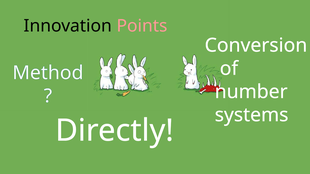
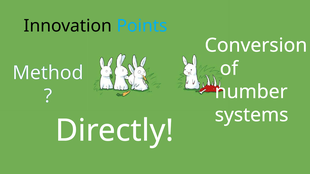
Points colour: pink -> light blue
